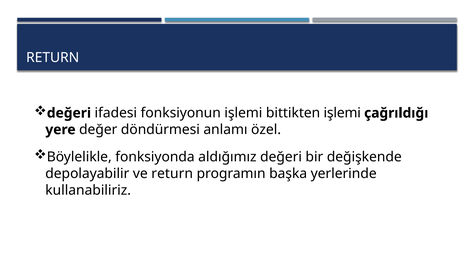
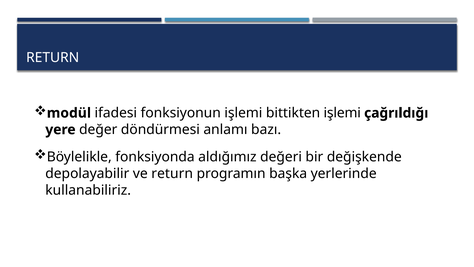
değeri at (69, 113): değeri -> modül
özel: özel -> bazı
